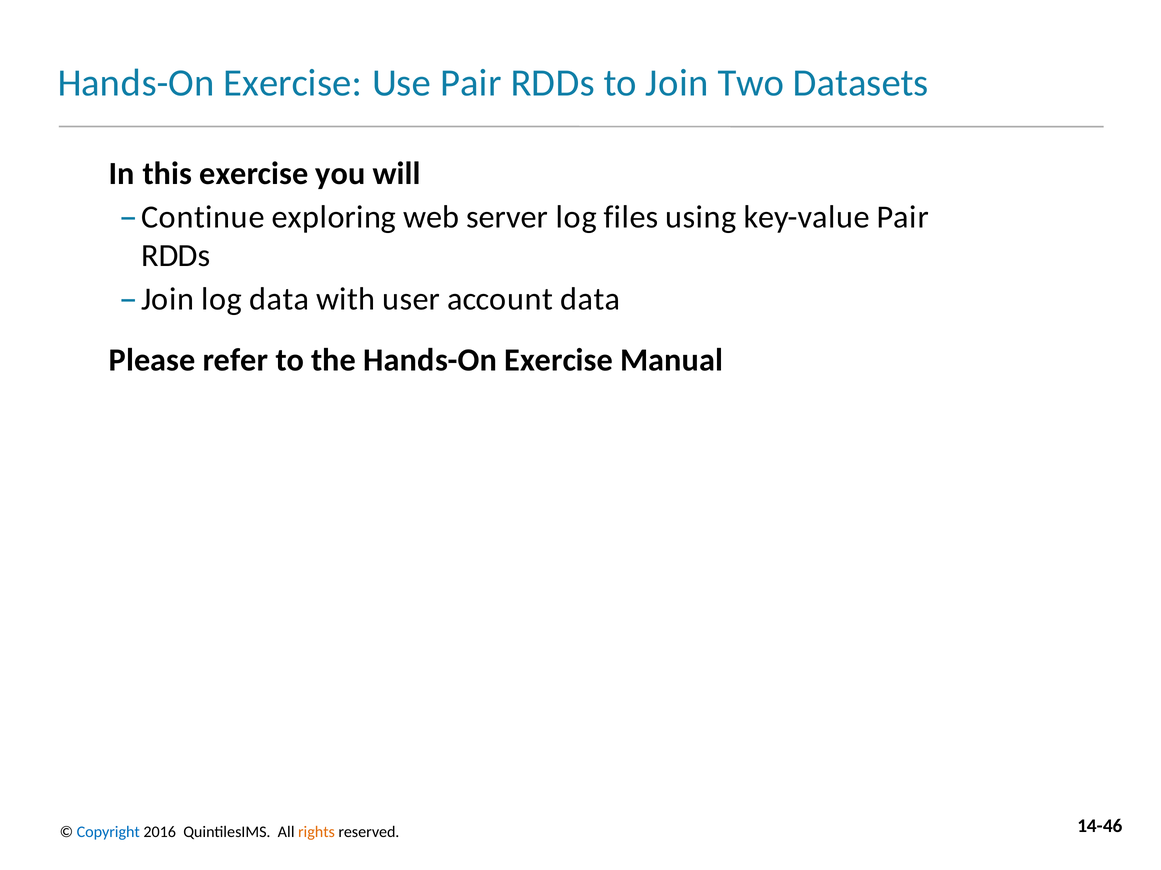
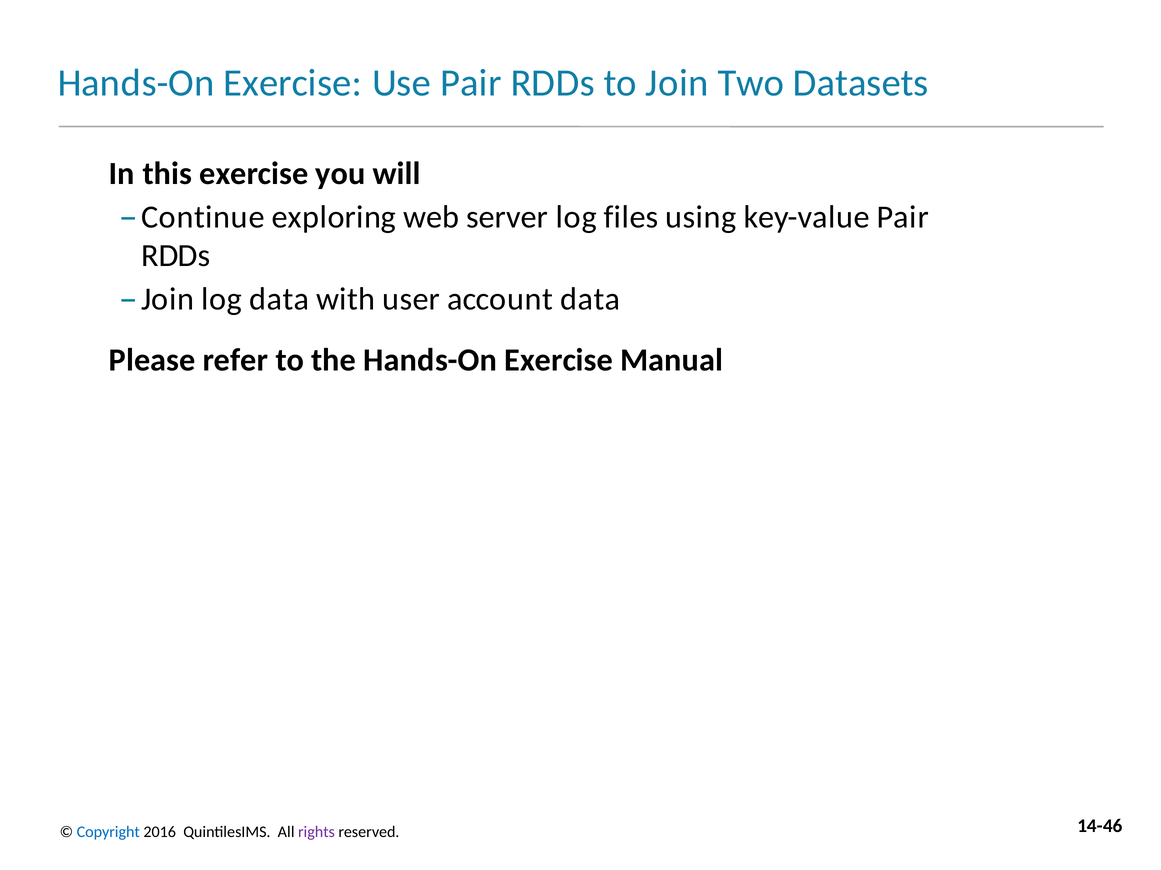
rights colour: orange -> purple
